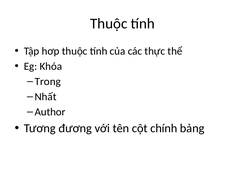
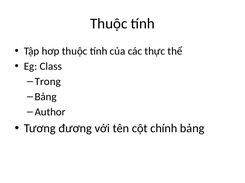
Khóa: Khóa -> Class
Nhất at (46, 97): Nhất -> Bảng
